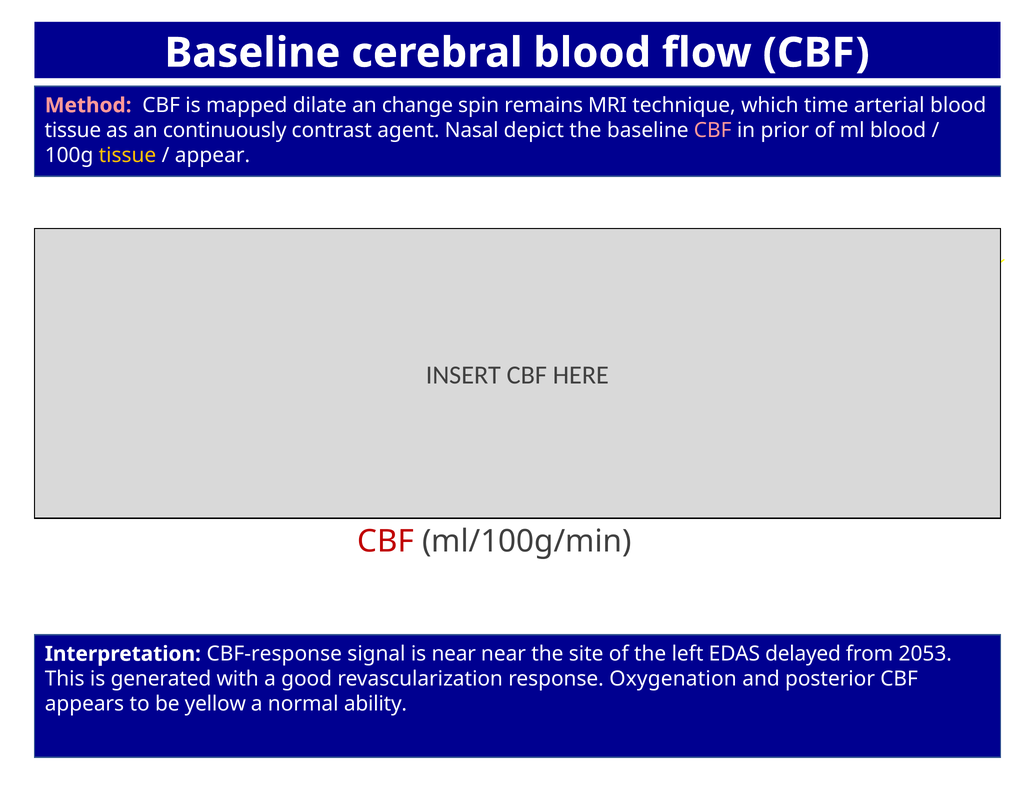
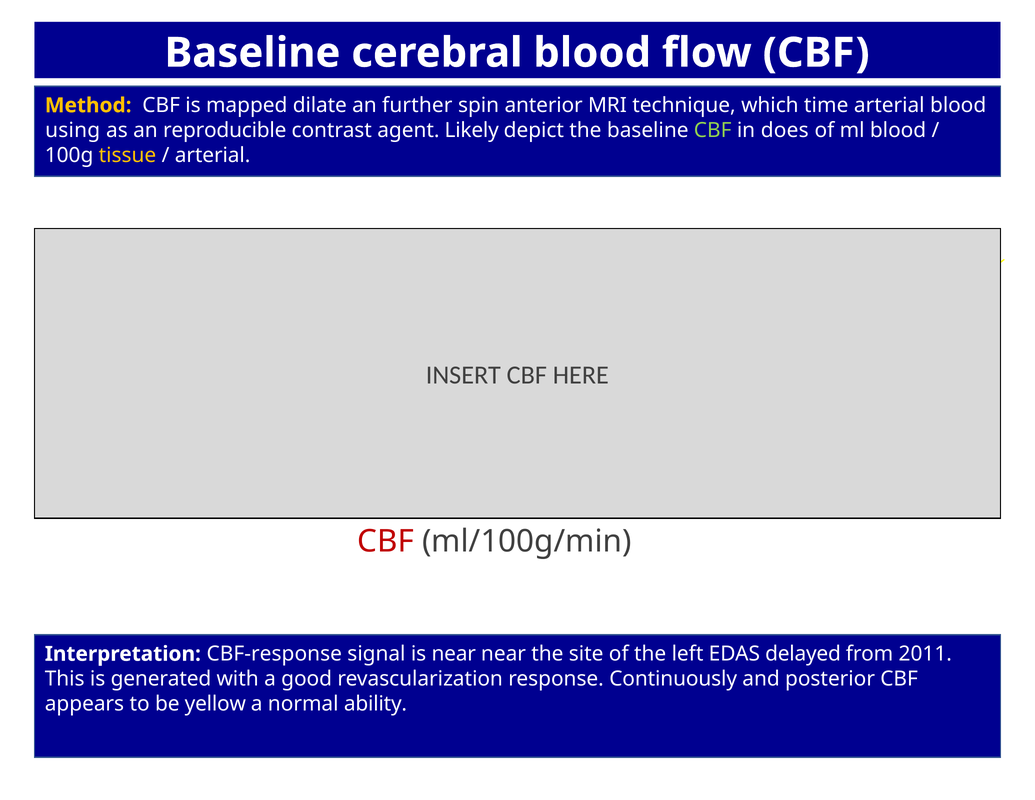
Method colour: pink -> yellow
change: change -> further
remains: remains -> anterior
tissue at (73, 130): tissue -> using
continuously: continuously -> reproducible
Nasal: Nasal -> Likely
CBF at (713, 130) colour: pink -> light green
prior: prior -> does
appear at (213, 156): appear -> arterial
2053: 2053 -> 2011
Oxygenation: Oxygenation -> Continuously
